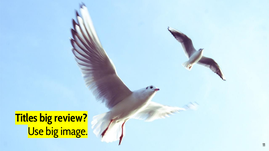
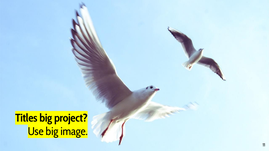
review: review -> project
